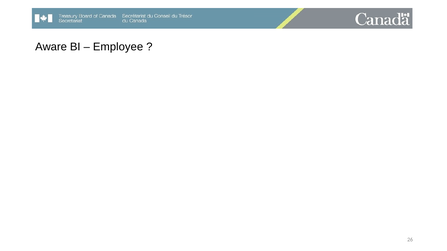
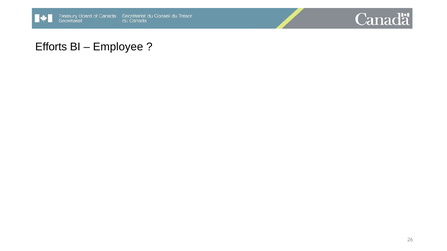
Aware: Aware -> Efforts
